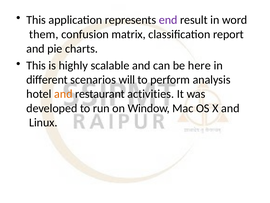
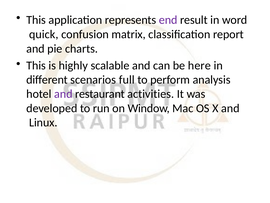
them: them -> quick
will: will -> full
and at (63, 94) colour: orange -> purple
